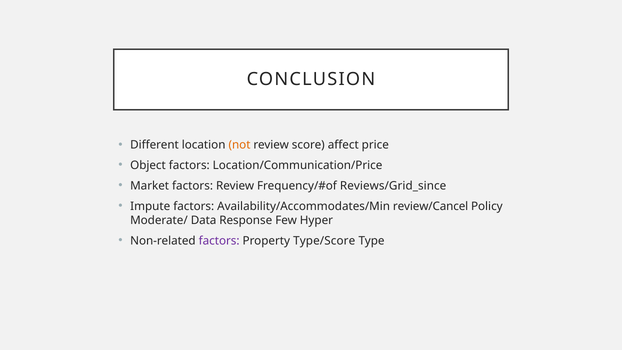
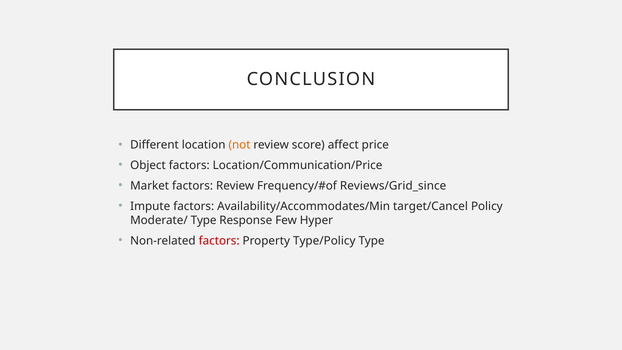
review/Cancel: review/Cancel -> target/Cancel
Moderate/ Data: Data -> Type
factors at (219, 241) colour: purple -> red
Type/Score: Type/Score -> Type/Policy
